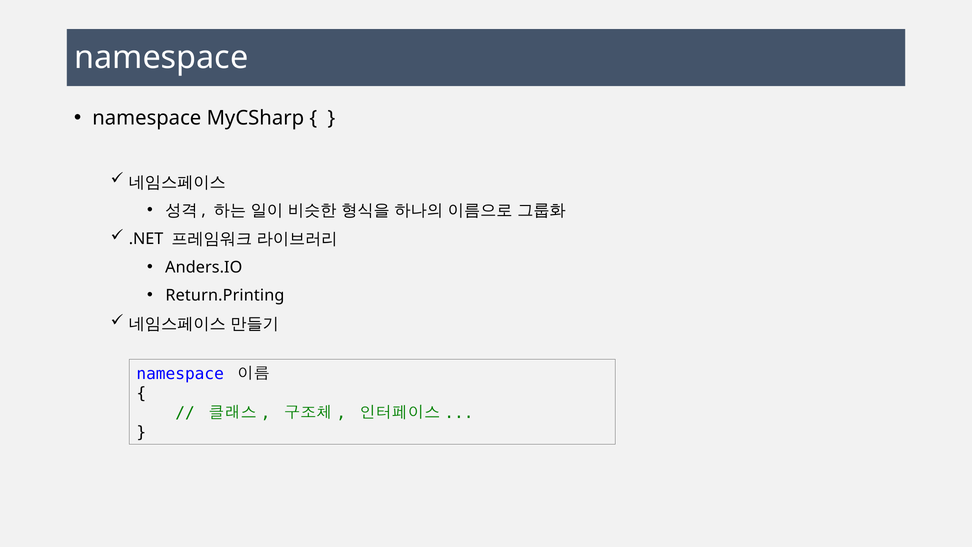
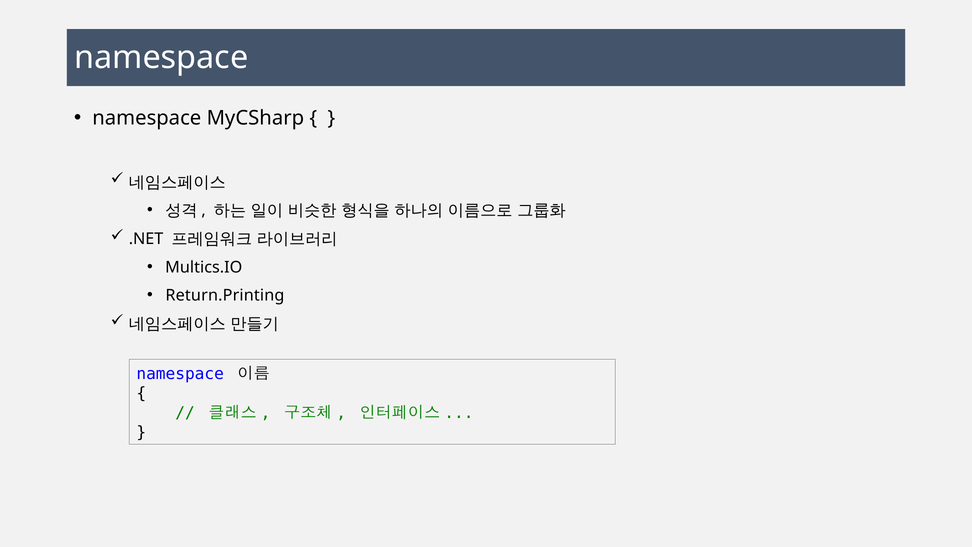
Anders.IO: Anders.IO -> Multics.IO
